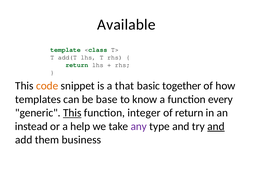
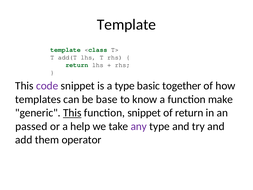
Available at (126, 24): Available -> Template
code colour: orange -> purple
a that: that -> type
every: every -> make
function integer: integer -> snippet
instead: instead -> passed
and at (216, 126) underline: present -> none
business: business -> operator
